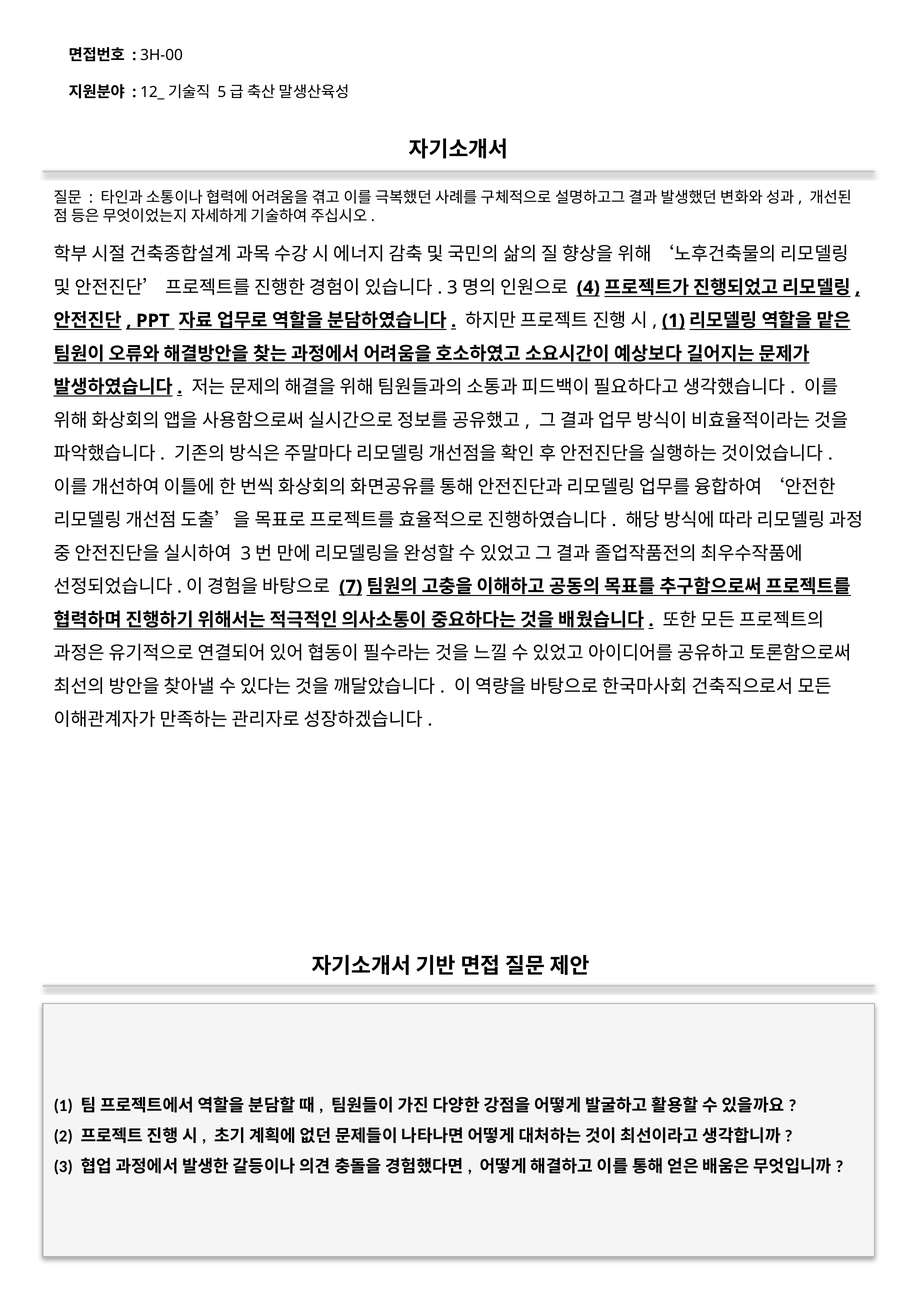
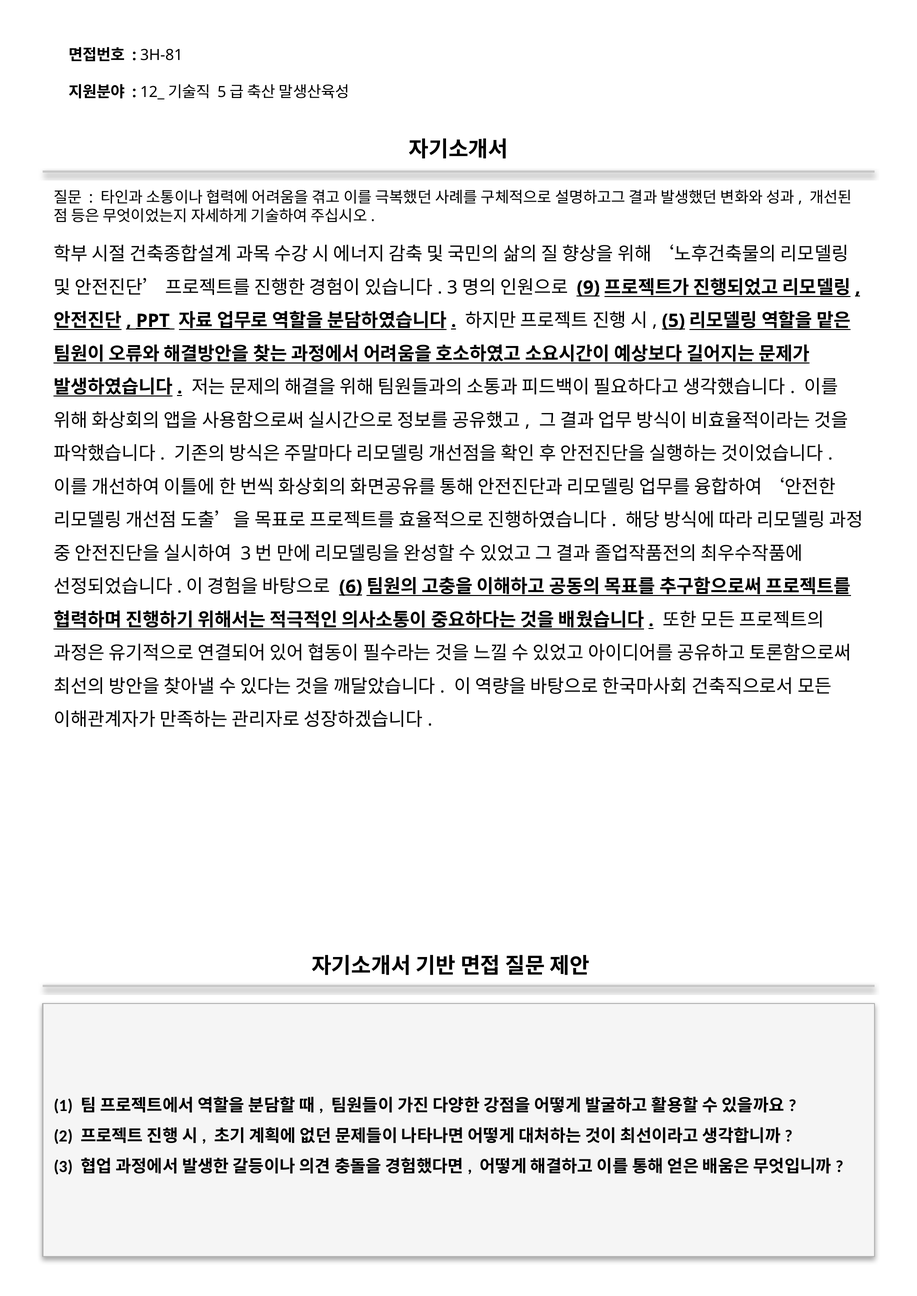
3H-00: 3H-00 -> 3H-81
4: 4 -> 9
PPT underline: none -> present
1 at (673, 321): 1 -> 5
7: 7 -> 6
